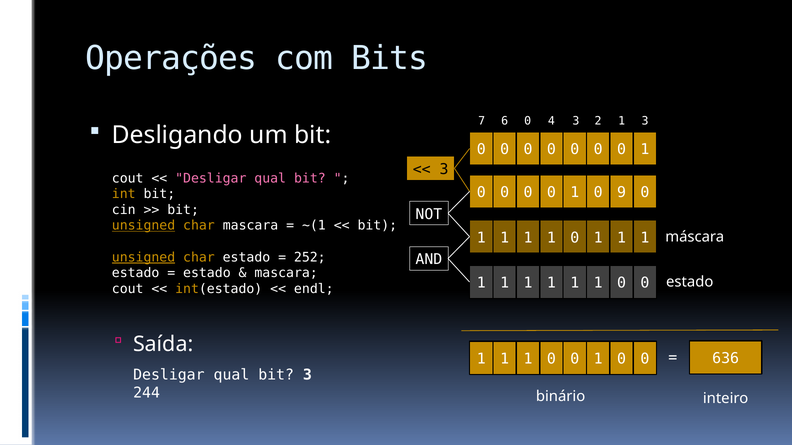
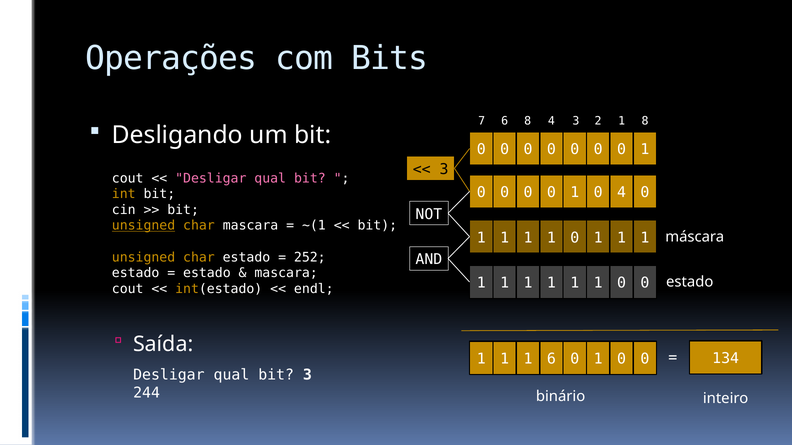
6 0: 0 -> 8
1 3: 3 -> 8
0 9: 9 -> 4
unsigned at (144, 258) underline: present -> none
0 at (551, 359): 0 -> 6
636: 636 -> 134
